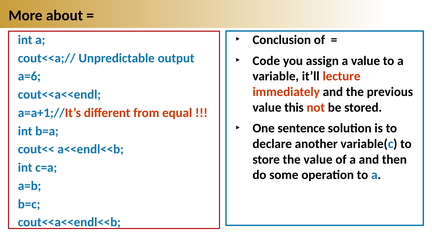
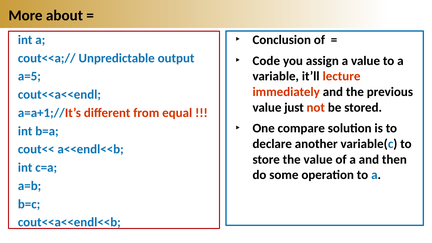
a=6: a=6 -> a=5
this: this -> just
sentence: sentence -> compare
